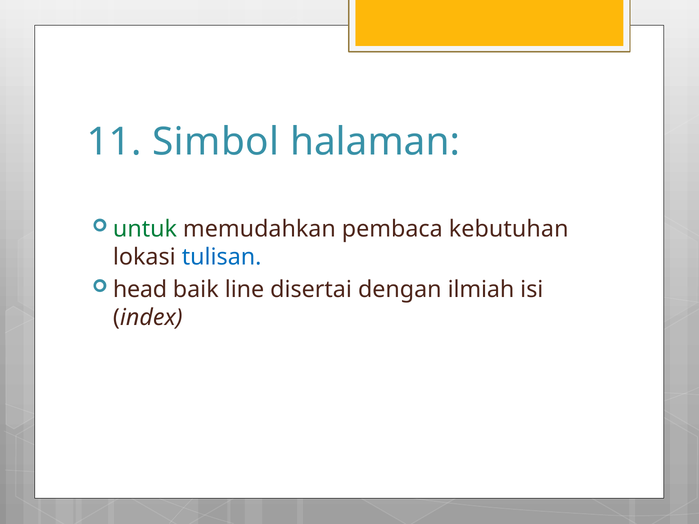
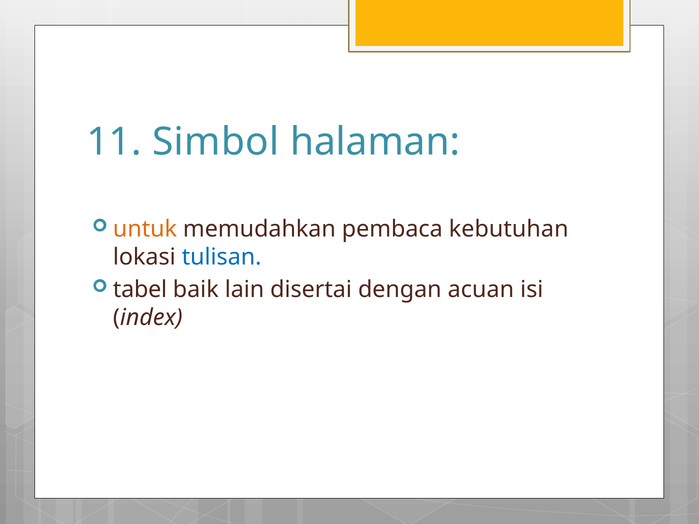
untuk colour: green -> orange
head: head -> tabel
line: line -> lain
ilmiah: ilmiah -> acuan
